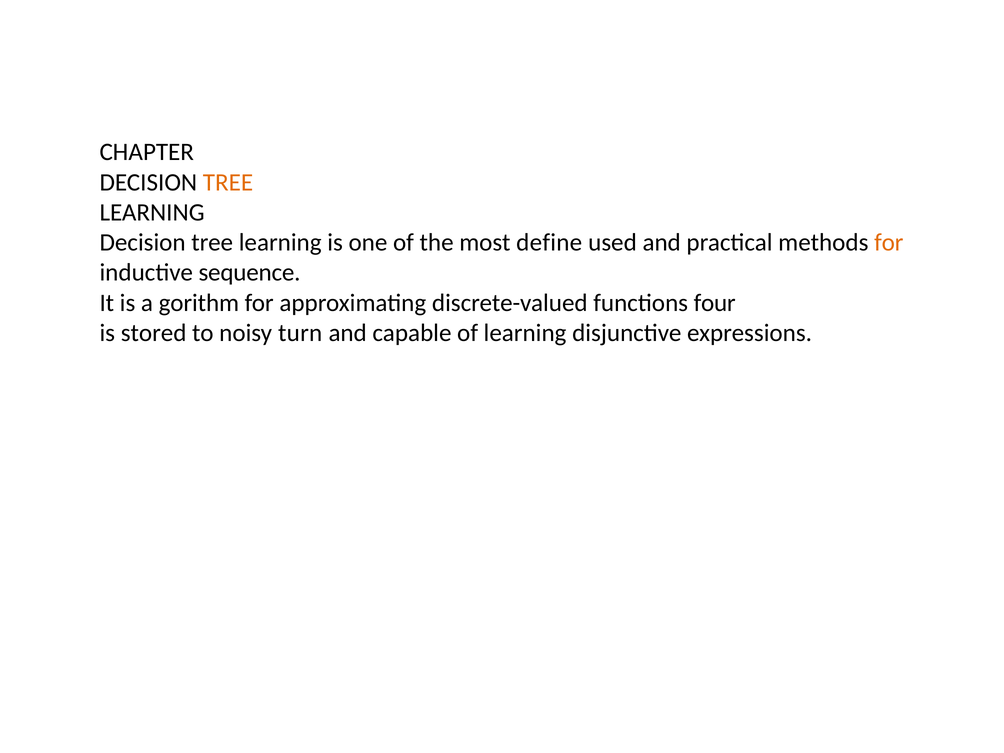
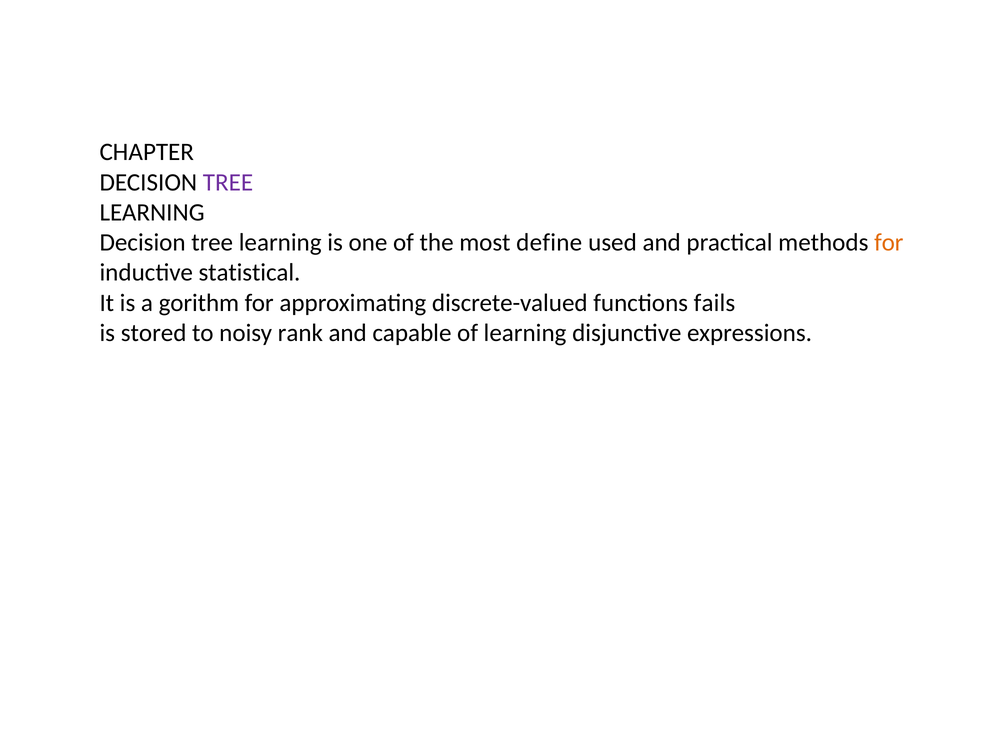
TREE at (228, 182) colour: orange -> purple
sequence: sequence -> statistical
four: four -> fails
turn: turn -> rank
